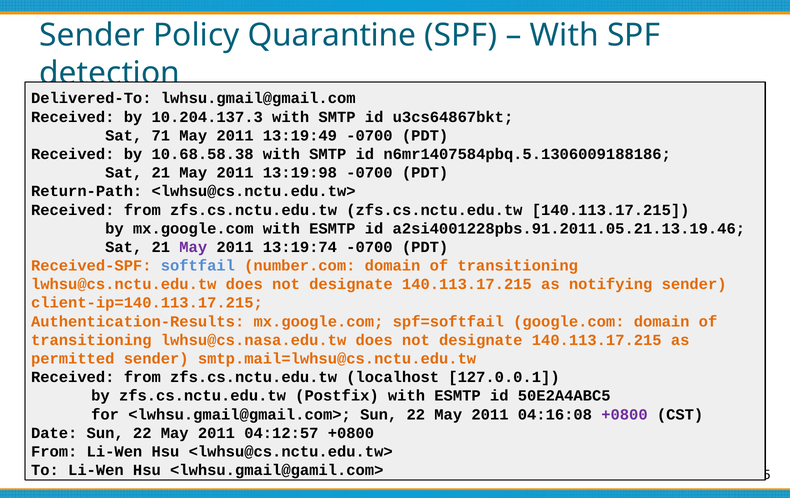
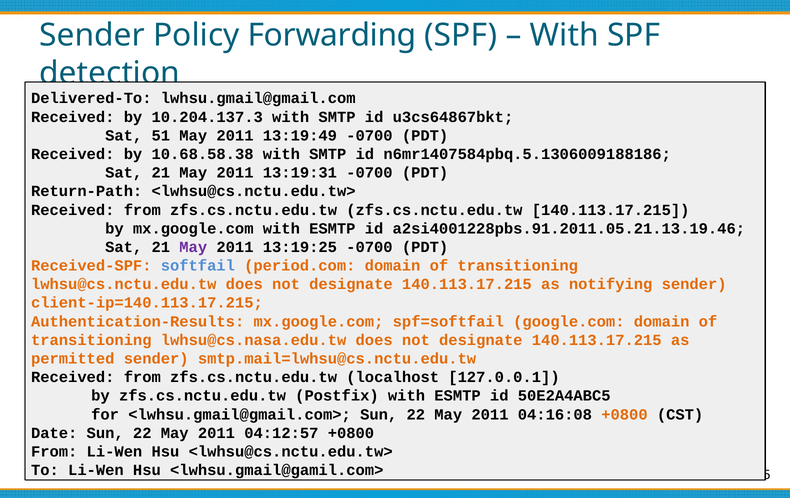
Quarantine: Quarantine -> Forwarding
71: 71 -> 51
13:19:98: 13:19:98 -> 13:19:31
13:19:74: 13:19:74 -> 13:19:25
number.com: number.com -> period.com
+0800 at (624, 414) colour: purple -> orange
